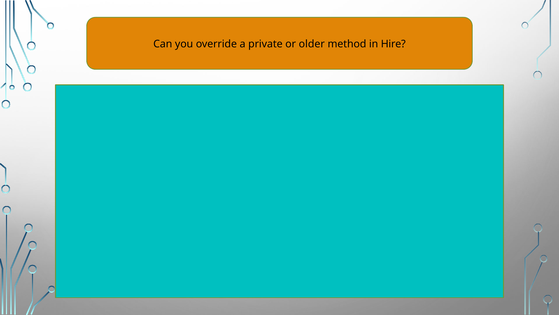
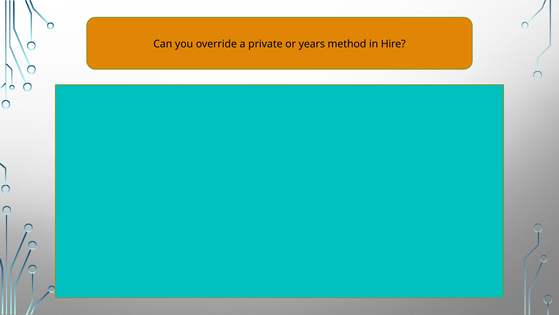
older: older -> years
